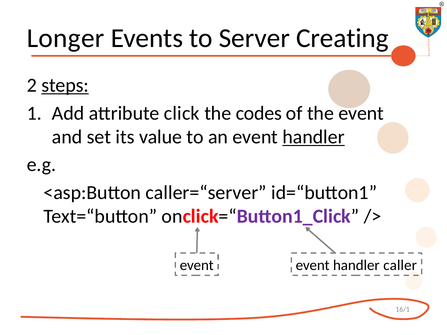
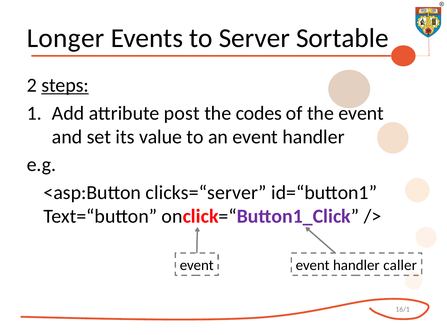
Creating: Creating -> Sortable
click: click -> post
handler at (313, 137) underline: present -> none
caller=“server: caller=“server -> clicks=“server
